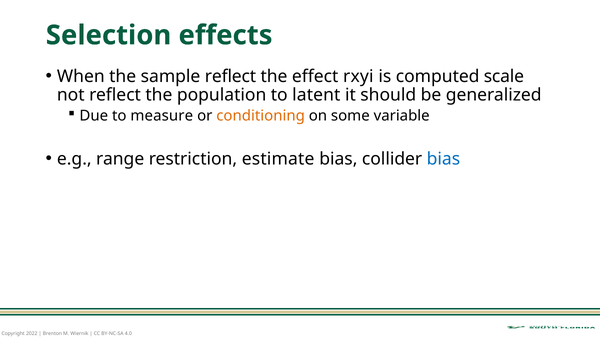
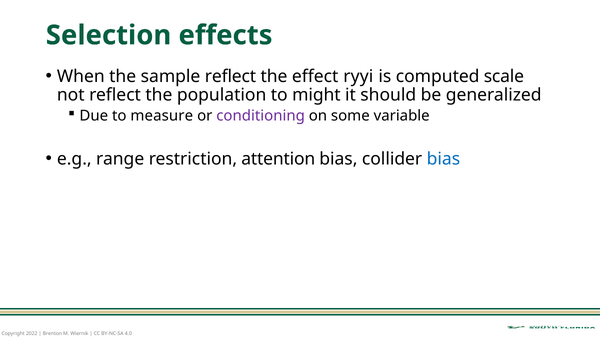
rxyi: rxyi -> ryyi
latent: latent -> might
conditioning colour: orange -> purple
estimate: estimate -> attention
